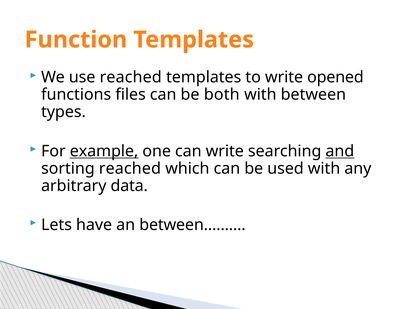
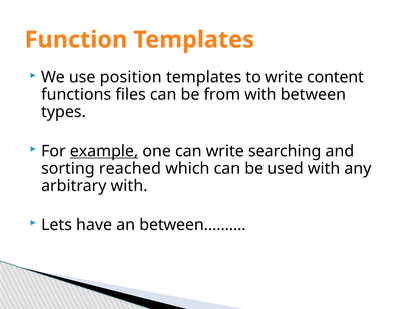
use reached: reached -> position
opened: opened -> content
both: both -> from
and underline: present -> none
arbitrary data: data -> with
